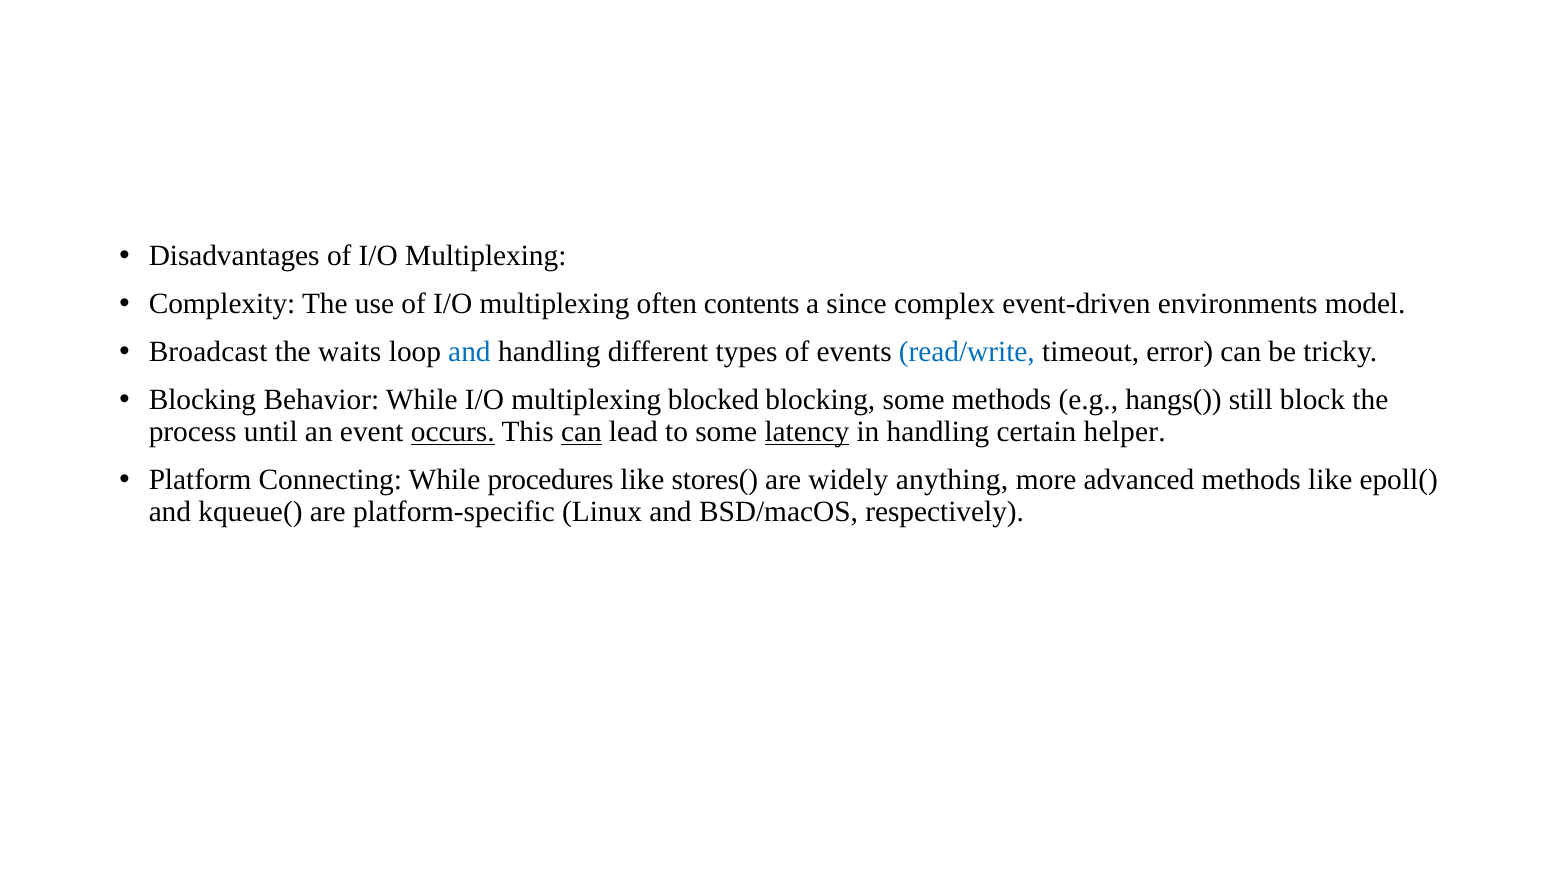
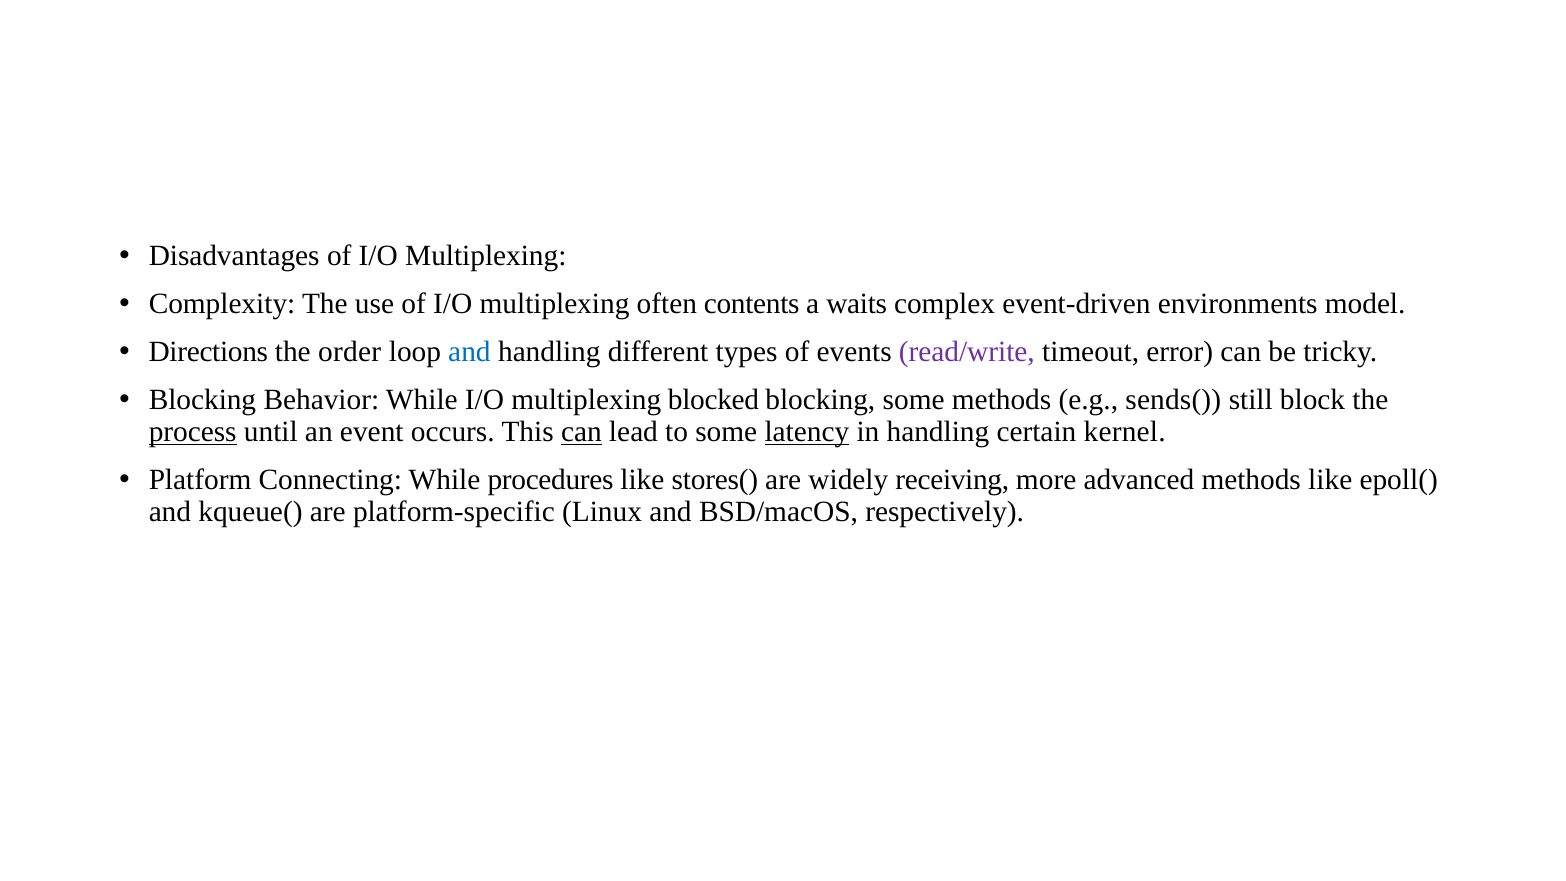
since: since -> waits
Broadcast: Broadcast -> Directions
waits: waits -> order
read/write colour: blue -> purple
hangs(: hangs( -> sends(
process underline: none -> present
occurs underline: present -> none
helper: helper -> kernel
anything: anything -> receiving
